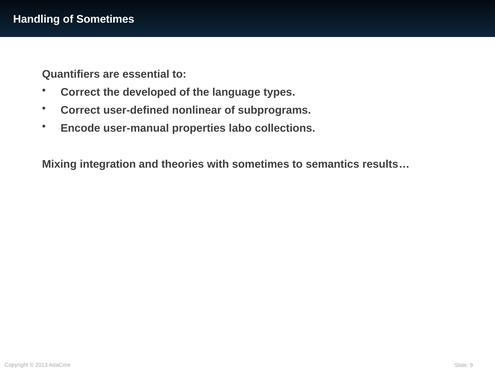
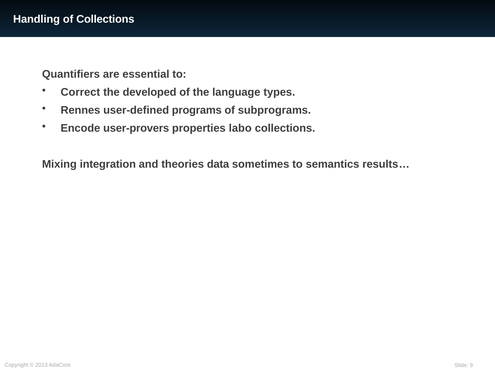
of Sometimes: Sometimes -> Collections
Correct at (80, 110): Correct -> Rennes
nonlinear: nonlinear -> programs
user-manual: user-manual -> user-provers
with: with -> data
